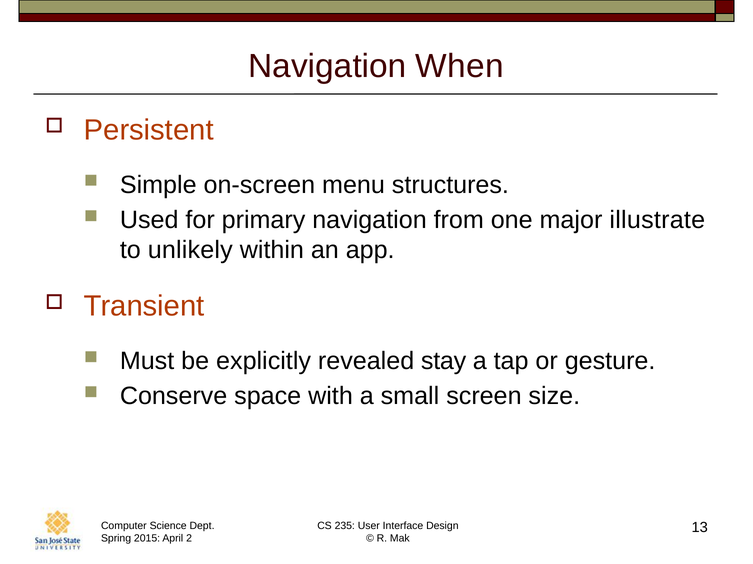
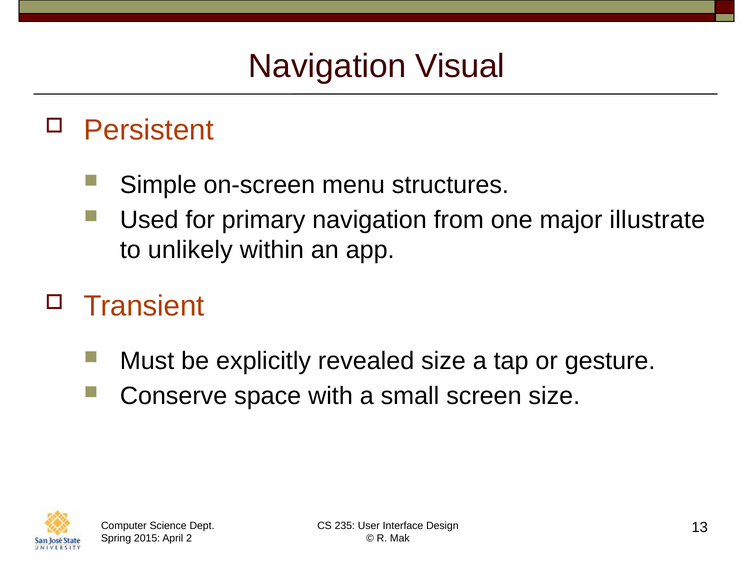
When: When -> Visual
revealed stay: stay -> size
